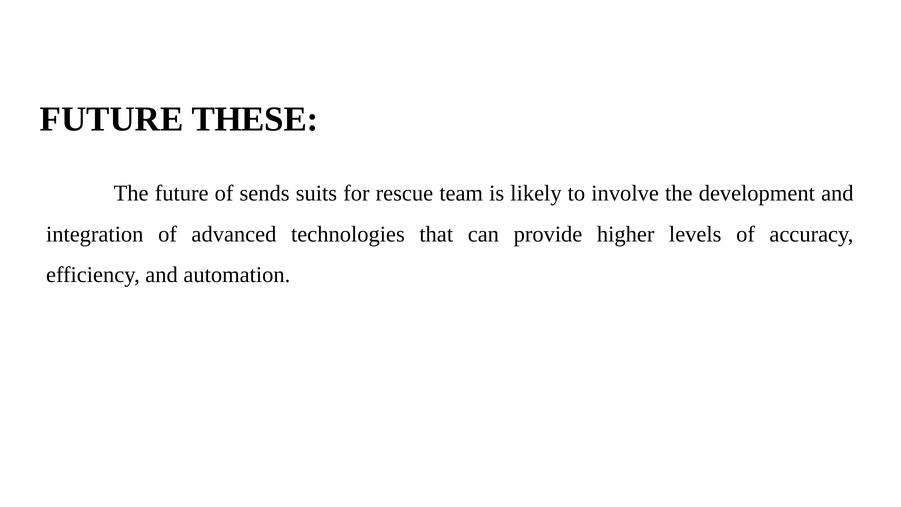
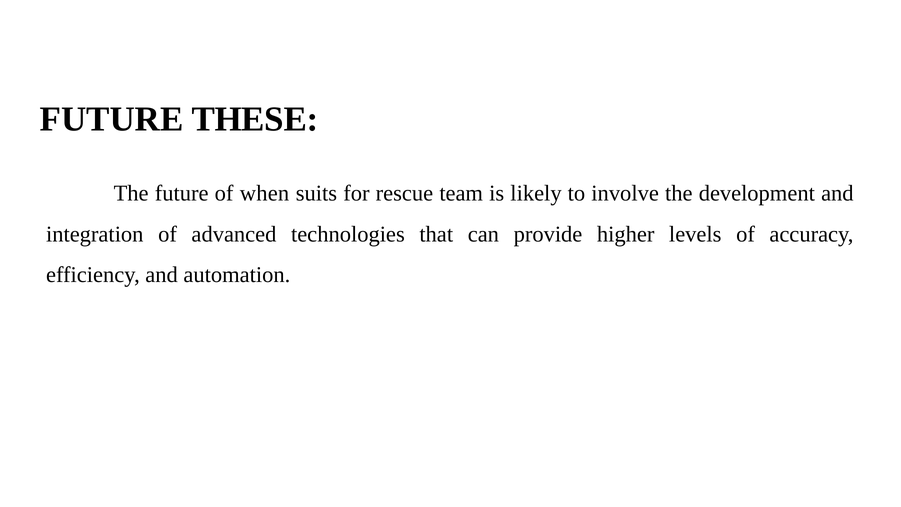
sends: sends -> when
